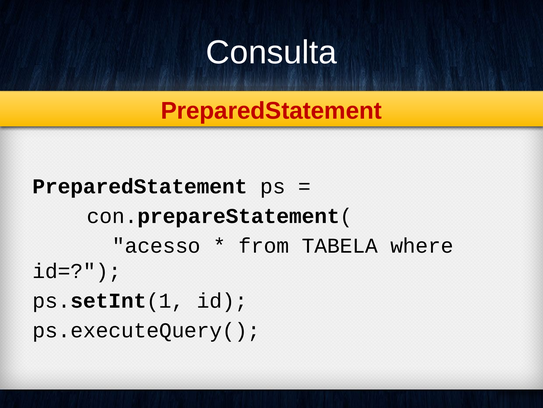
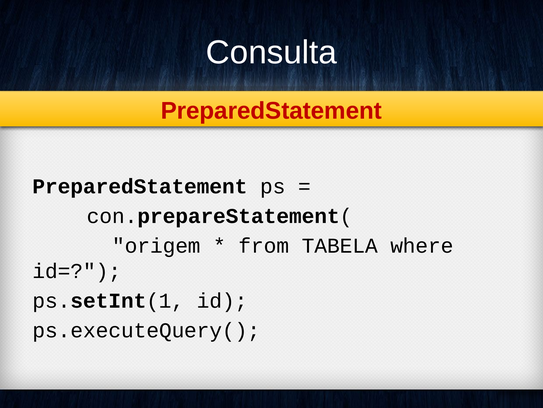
acesso: acesso -> origem
